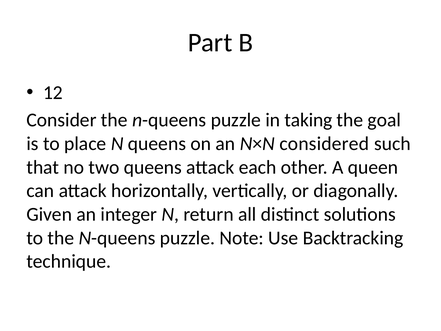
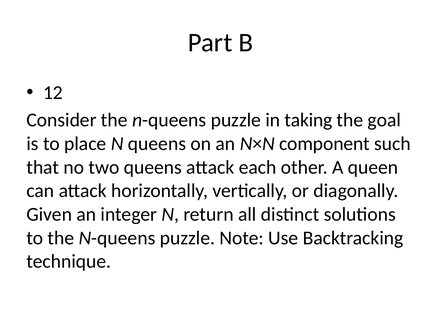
considered: considered -> component
